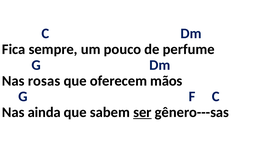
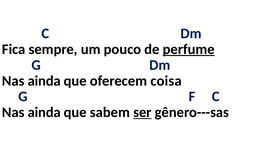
perfume underline: none -> present
rosas at (44, 81): rosas -> ainda
mãos: mãos -> coisa
